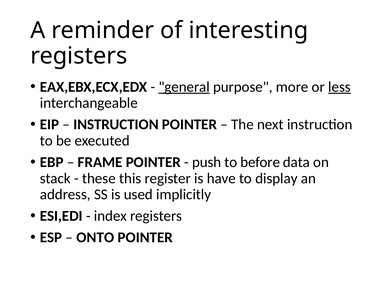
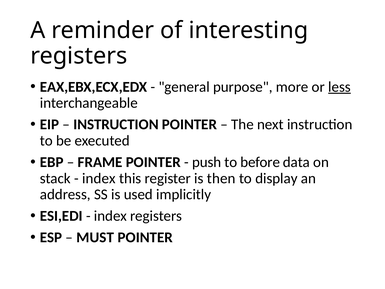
general underline: present -> none
these at (99, 178): these -> index
have: have -> then
ONTO: ONTO -> MUST
